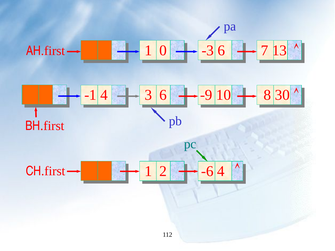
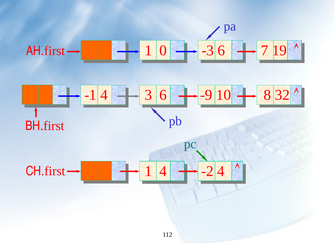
13: 13 -> 19
30: 30 -> 32
1 2: 2 -> 4
-6: -6 -> -2
